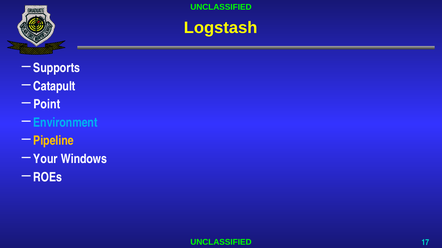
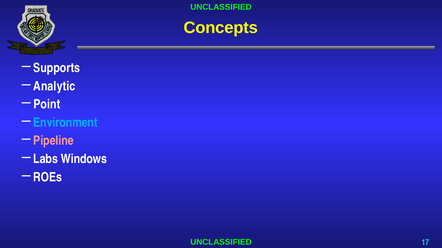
Logstash: Logstash -> Concepts
Catapult: Catapult -> Analytic
Pipeline colour: yellow -> pink
Your: Your -> Labs
